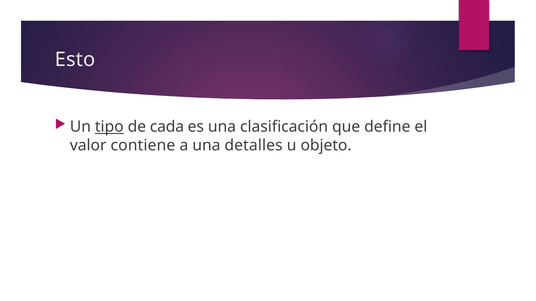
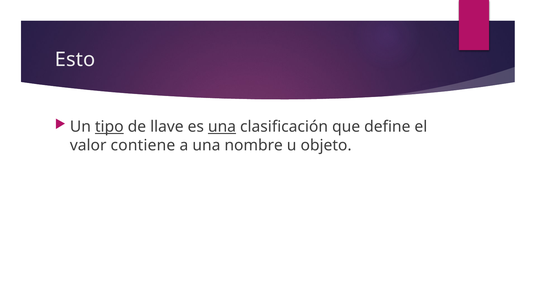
cada: cada -> llave
una at (222, 127) underline: none -> present
detalles: detalles -> nombre
